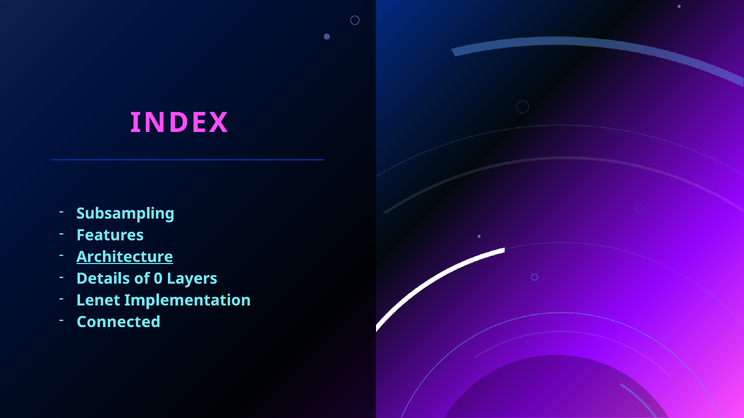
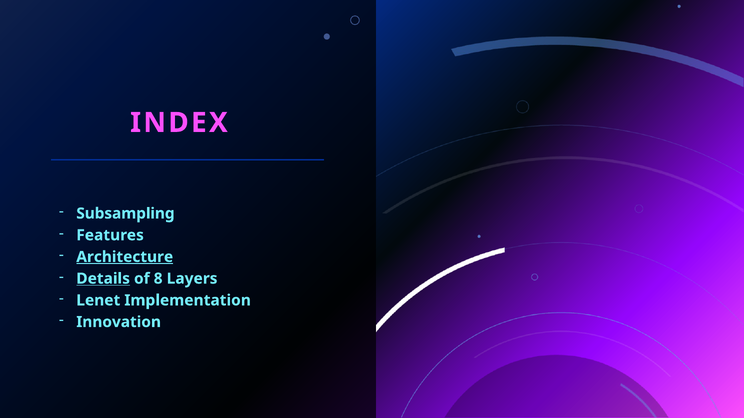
Details underline: none -> present
0: 0 -> 8
Connected: Connected -> Innovation
